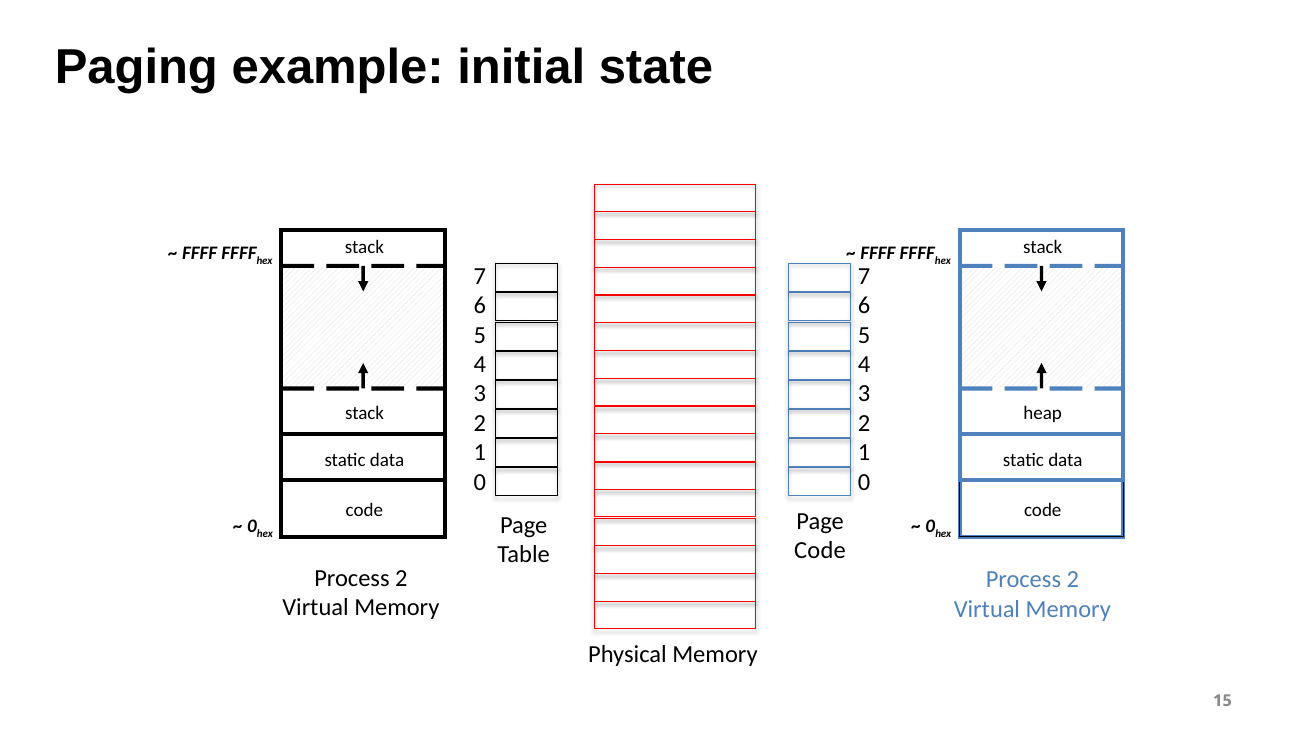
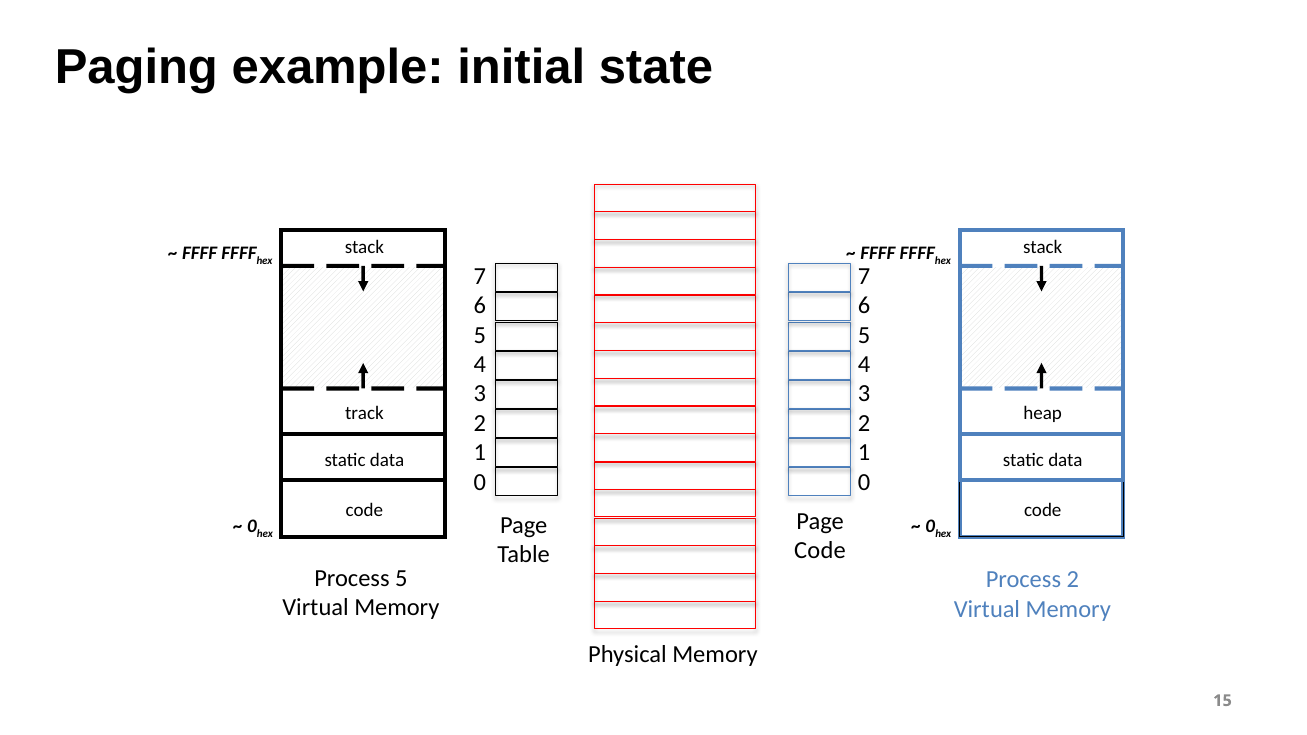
stack at (364, 413): stack -> track
2 at (401, 578): 2 -> 5
